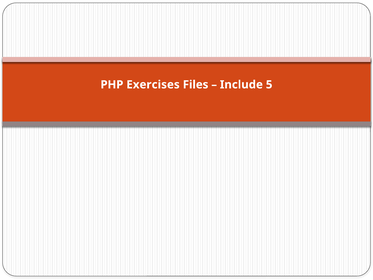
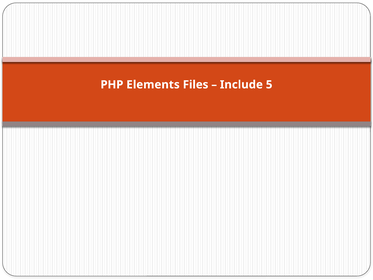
Exercises: Exercises -> Elements
